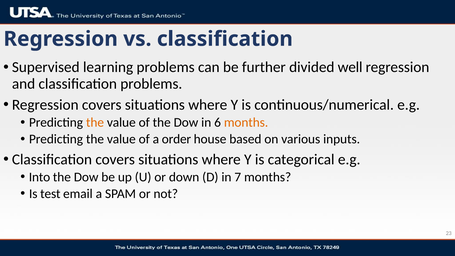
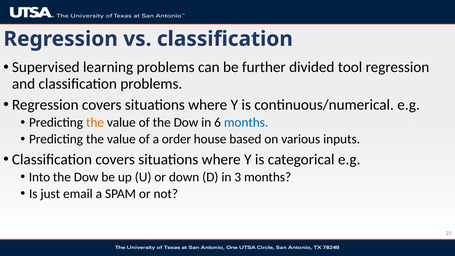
well: well -> tool
months at (246, 123) colour: orange -> blue
7: 7 -> 3
test: test -> just
